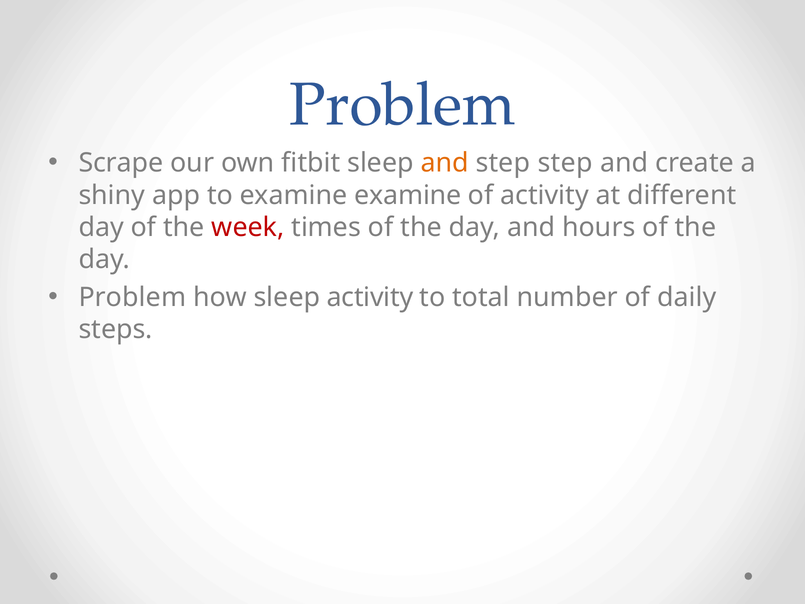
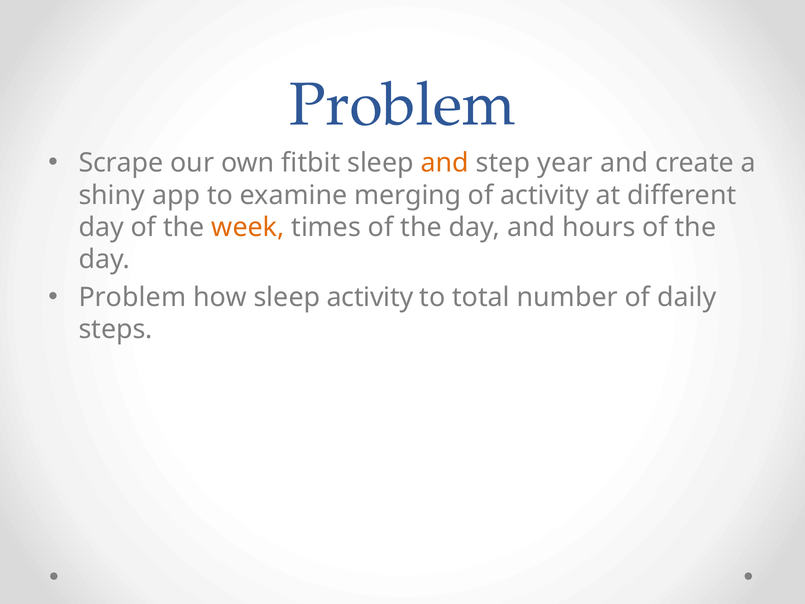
step step: step -> year
examine examine: examine -> merging
week colour: red -> orange
